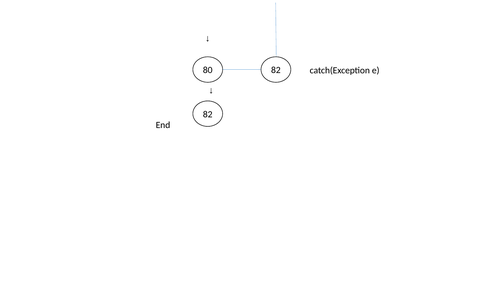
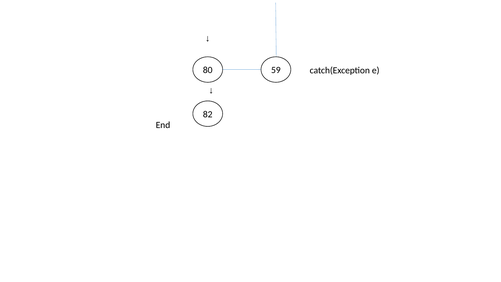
80 82: 82 -> 59
